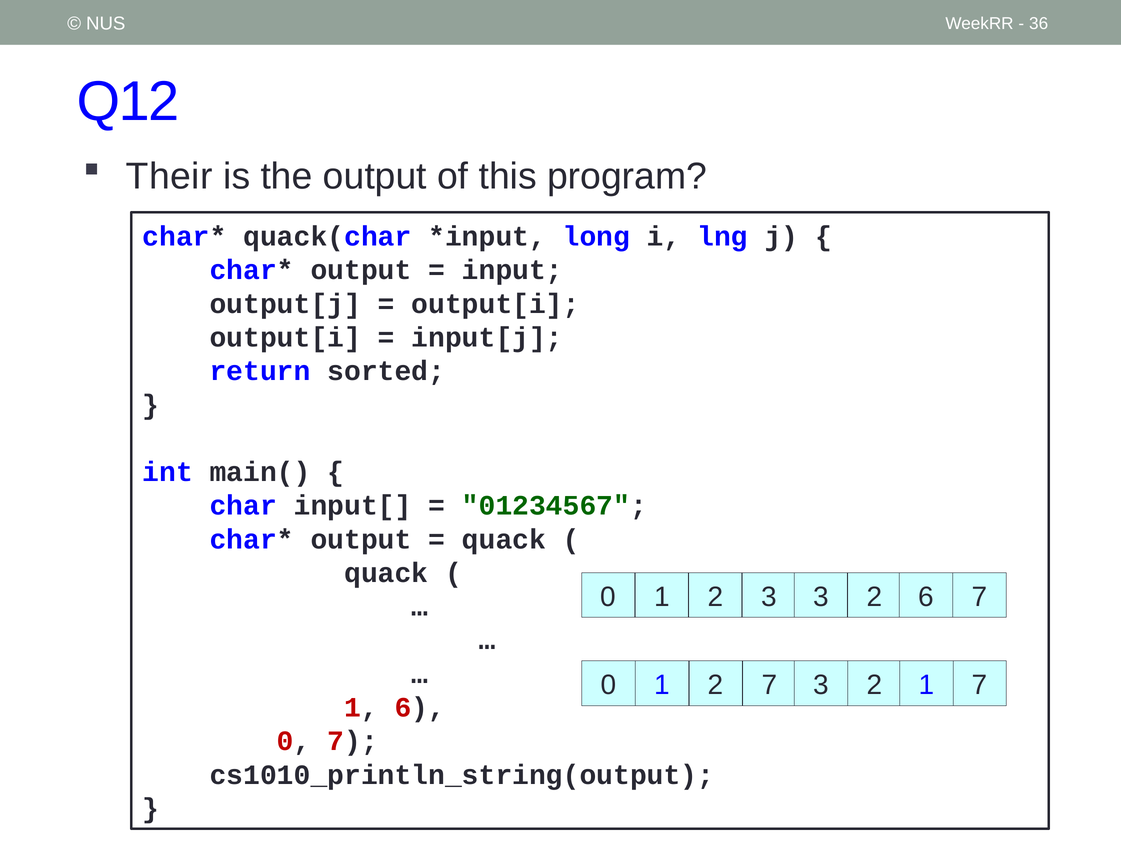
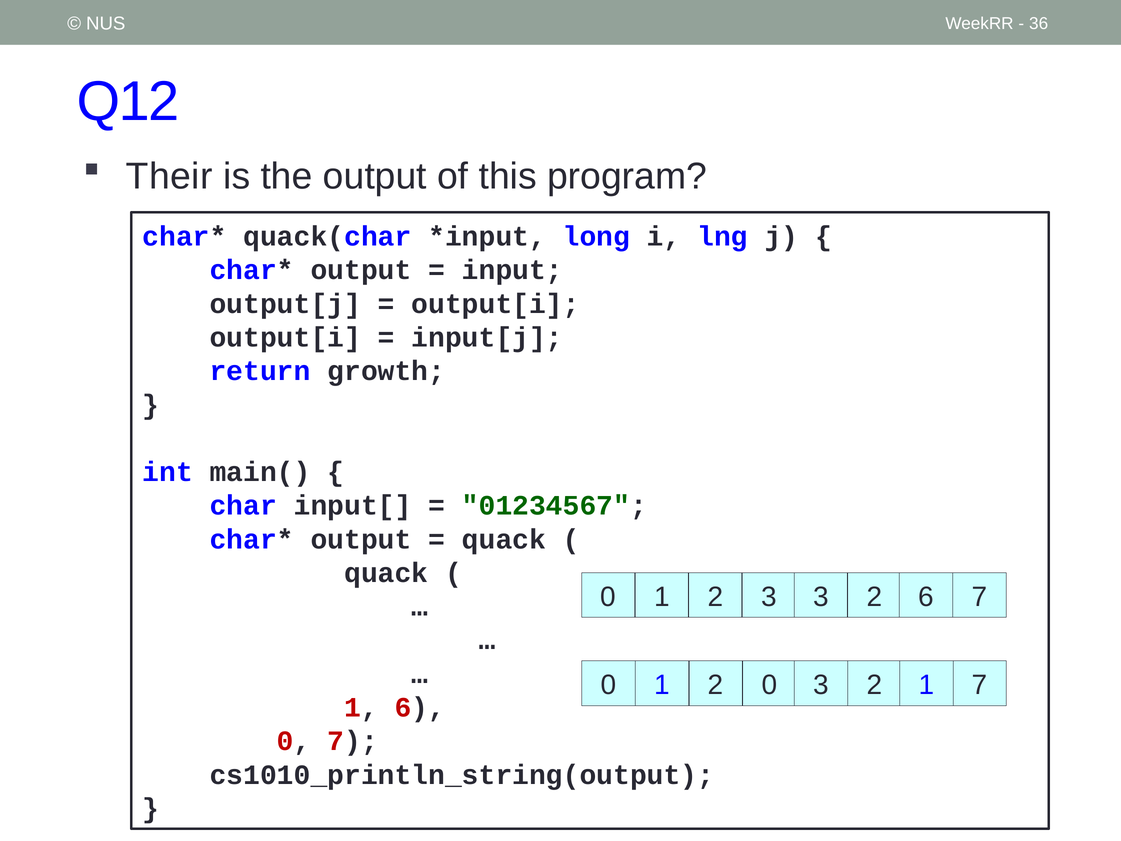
sorted: sorted -> growth
2 7: 7 -> 0
